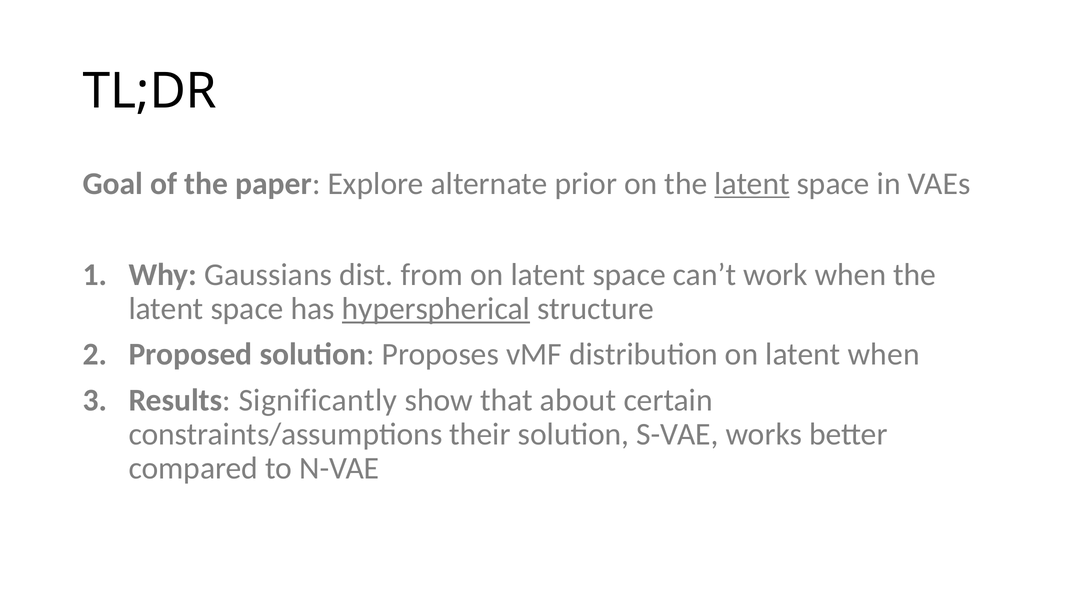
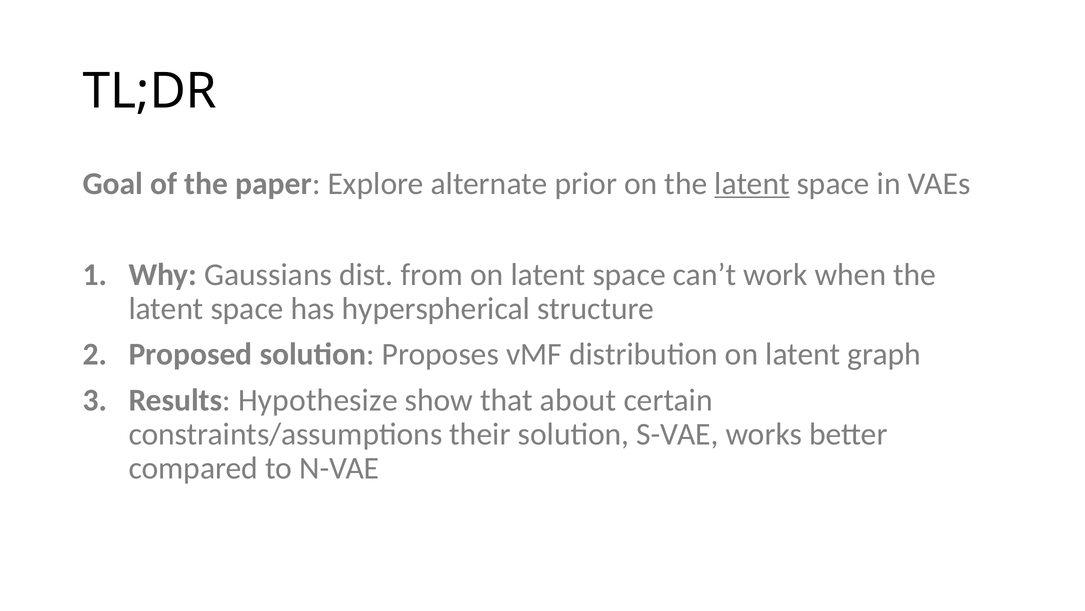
hyperspherical underline: present -> none
latent when: when -> graph
Significantly: Significantly -> Hypothesize
